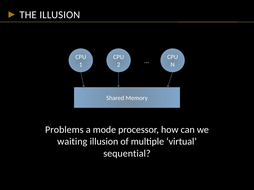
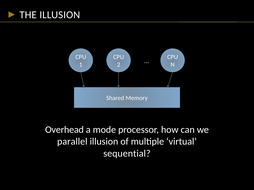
Problems: Problems -> Overhead
waiting: waiting -> parallel
